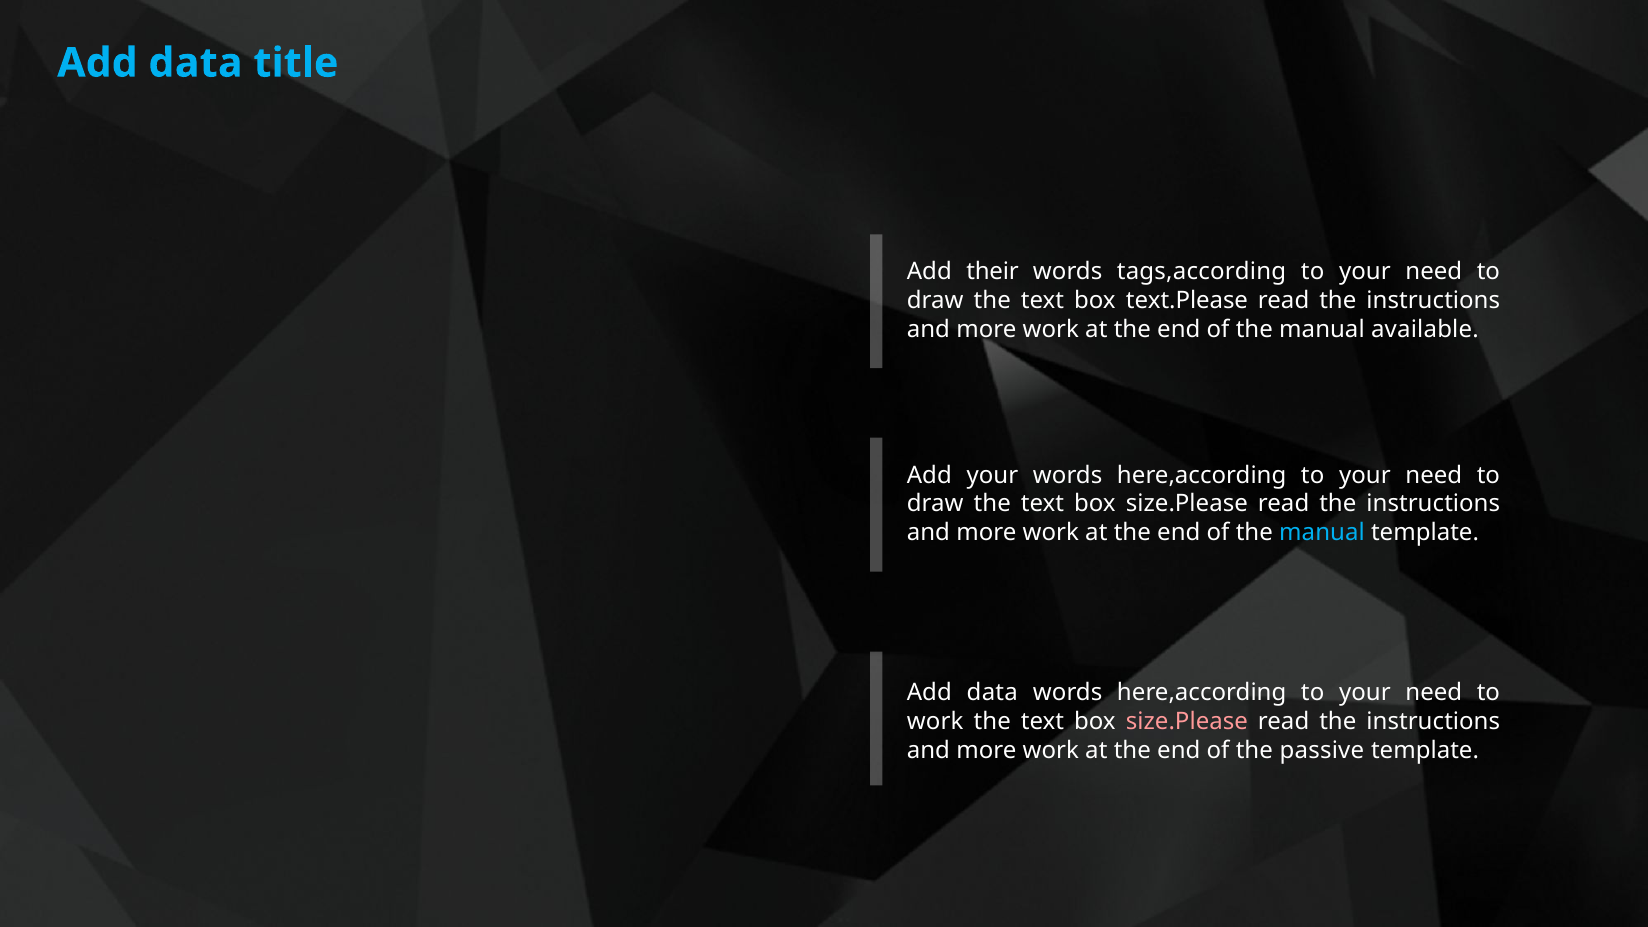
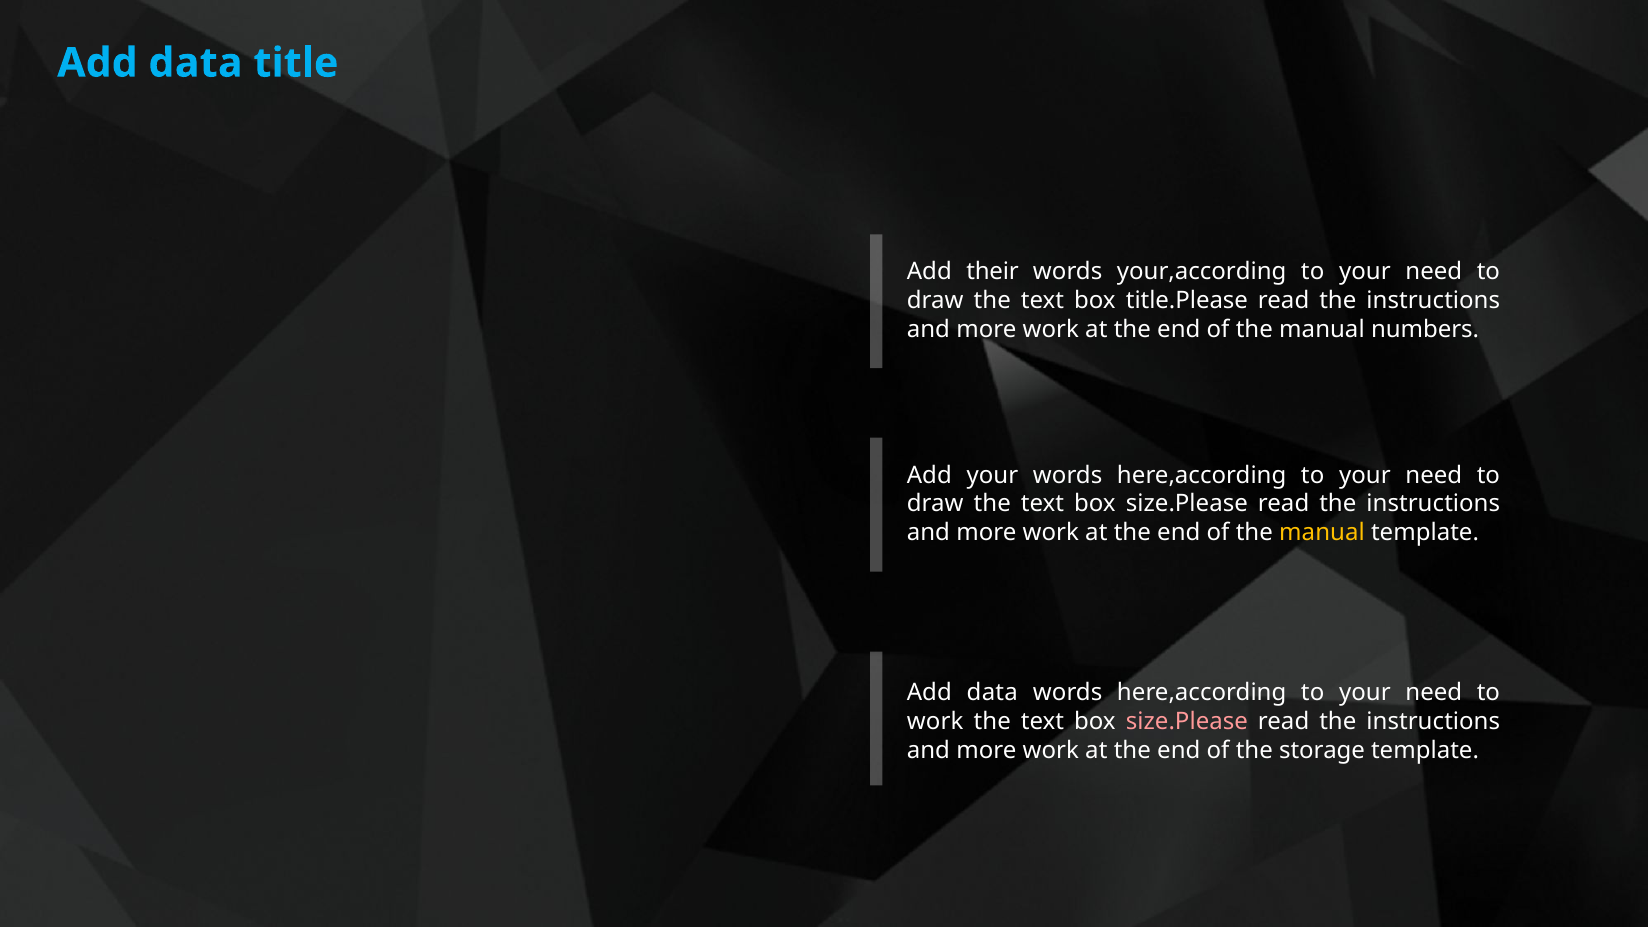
tags,according: tags,according -> your,according
text.Please: text.Please -> title.Please
available: available -> numbers
manual at (1322, 533) colour: light blue -> yellow
passive: passive -> storage
